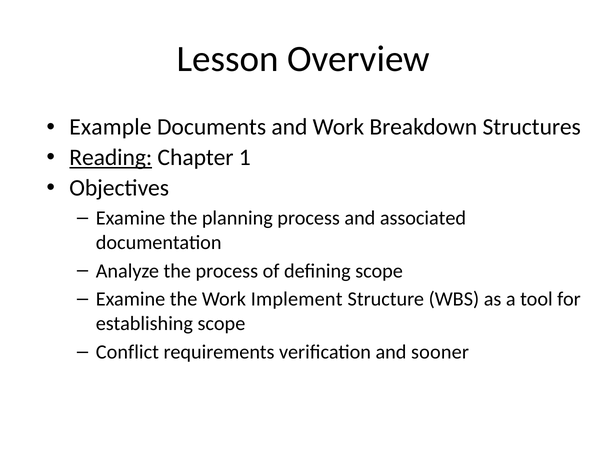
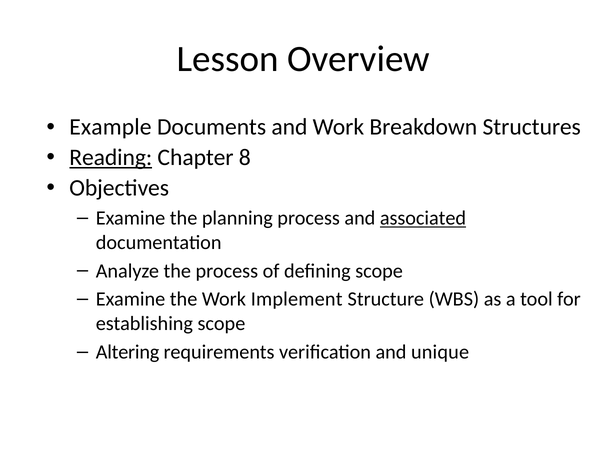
1: 1 -> 8
associated underline: none -> present
Conflict: Conflict -> Altering
sooner: sooner -> unique
